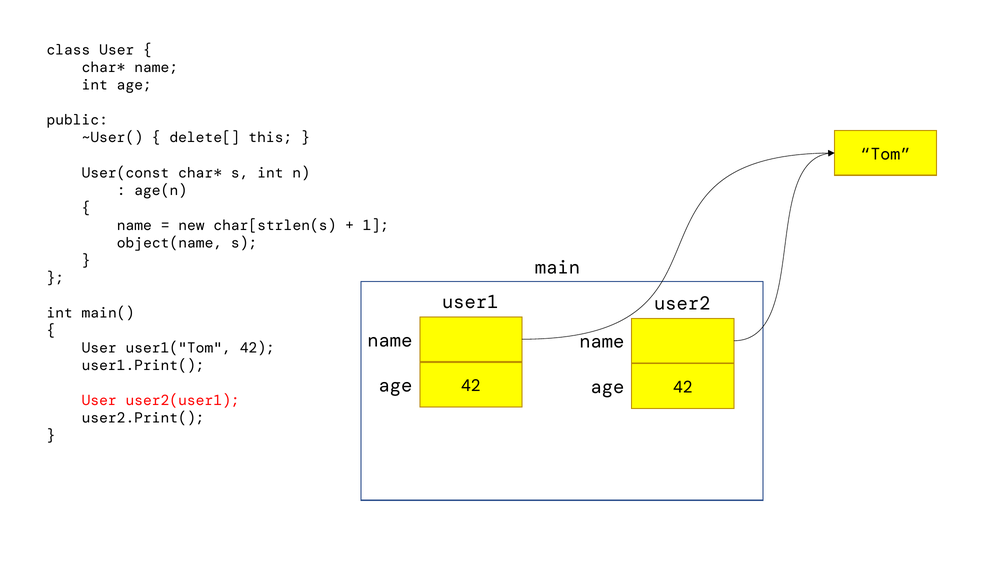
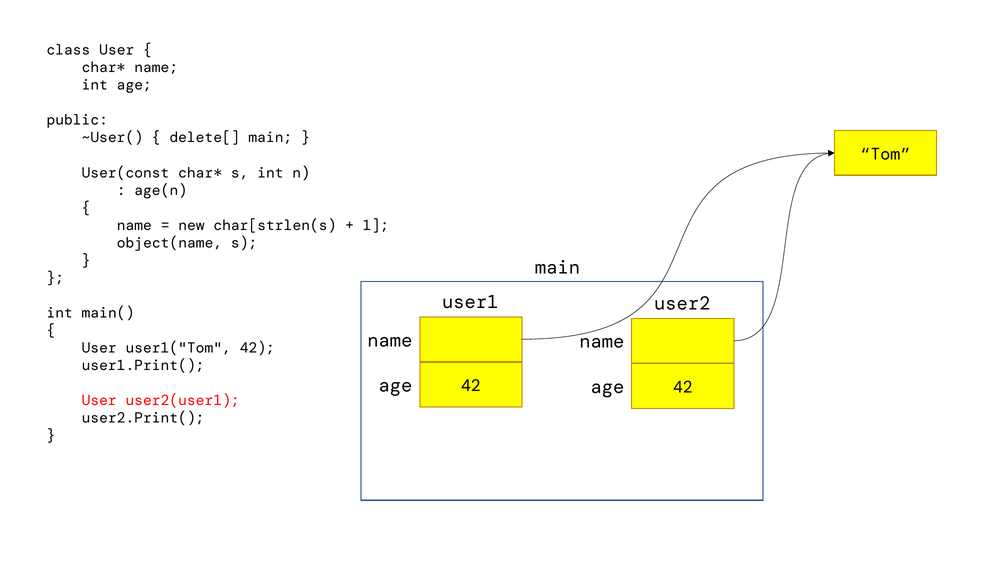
delete[ this: this -> main
